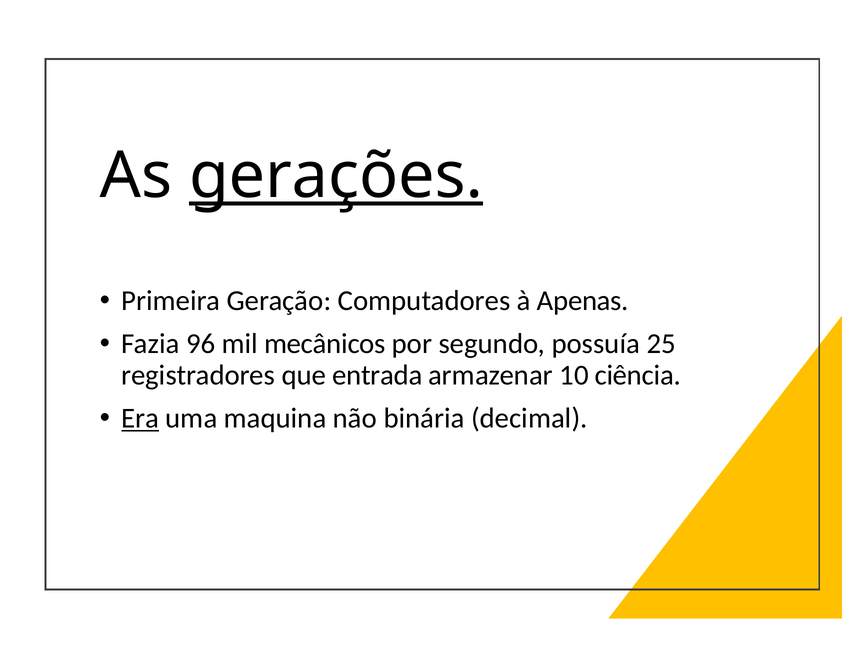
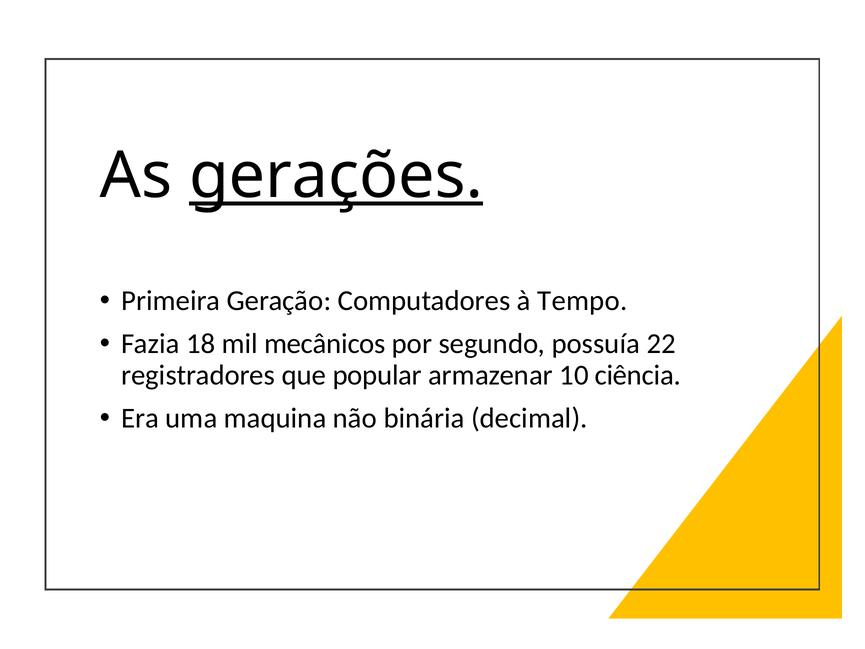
Apenas: Apenas -> Tempo
96: 96 -> 18
25: 25 -> 22
entrada: entrada -> popular
Era underline: present -> none
